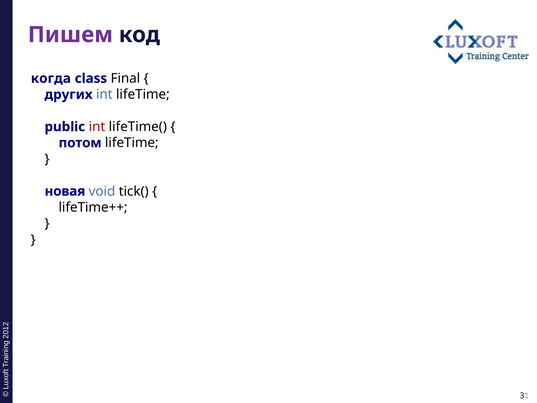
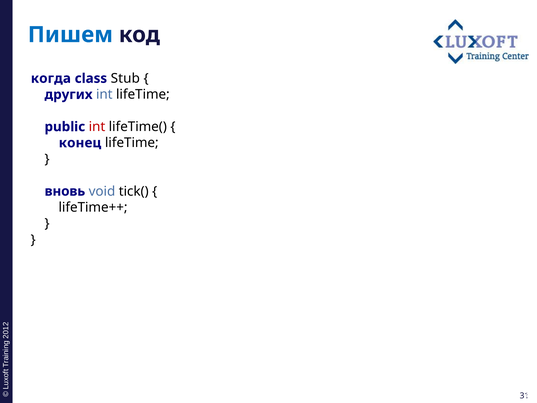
Пишем colour: purple -> blue
Final: Final -> Stub
потом: потом -> конец
новая: новая -> вновь
